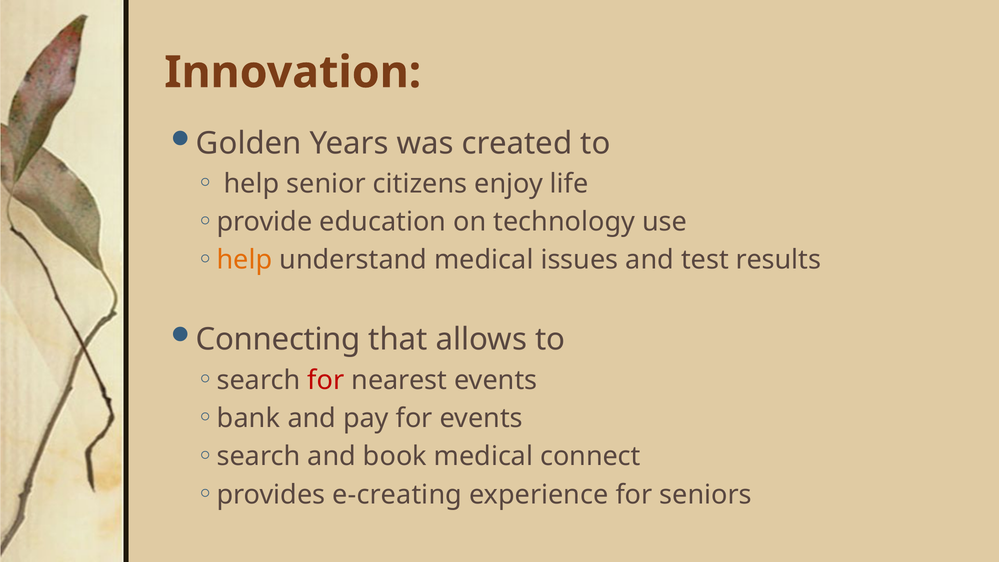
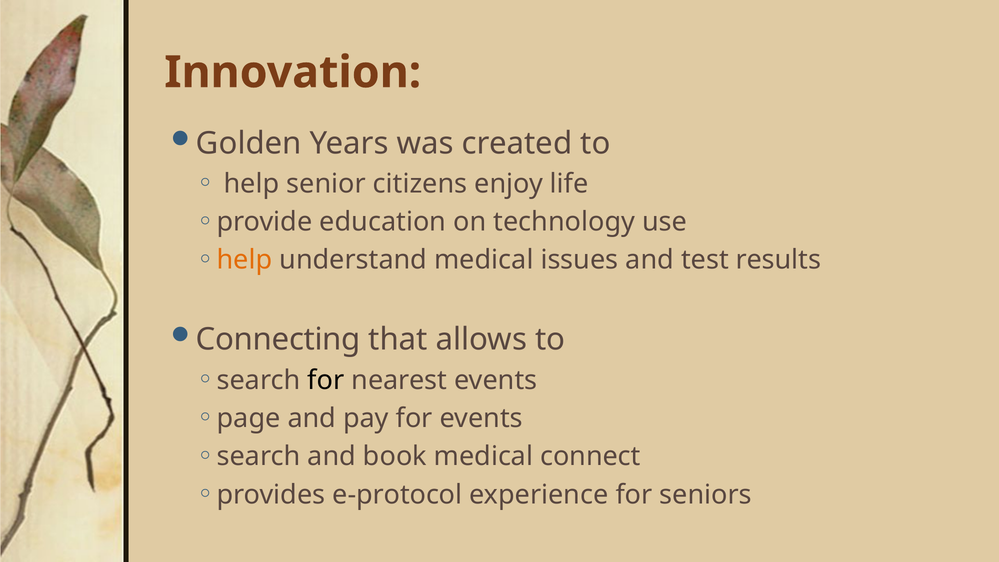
for at (326, 380) colour: red -> black
bank: bank -> page
e-creating: e-creating -> e-protocol
